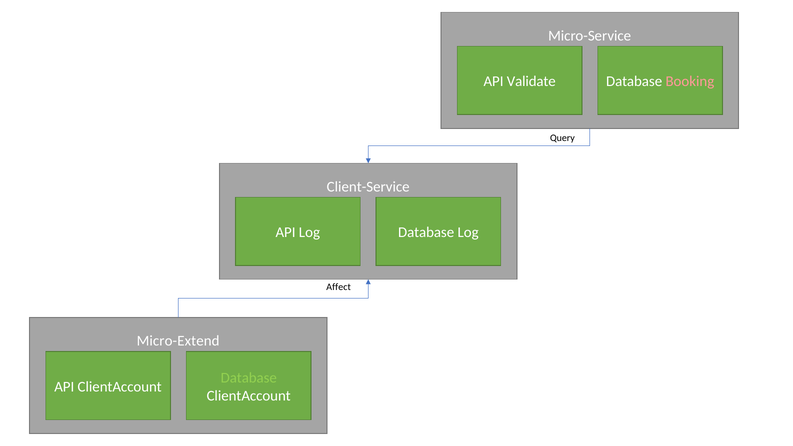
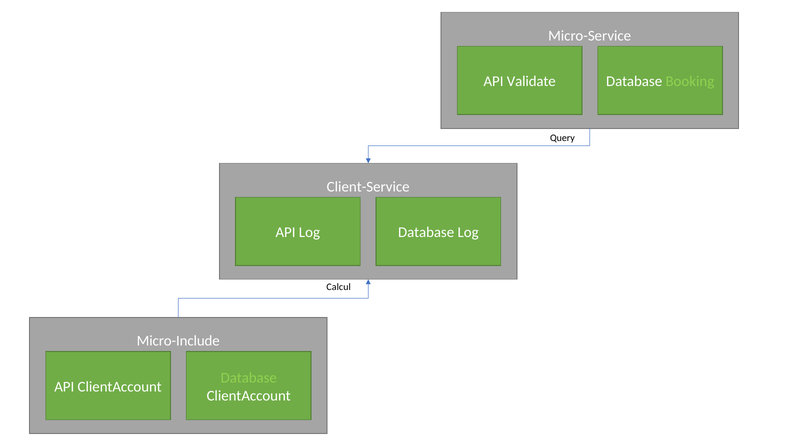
Booking colour: pink -> light green
Affect: Affect -> Calcul
Micro-Extend: Micro-Extend -> Micro-Include
